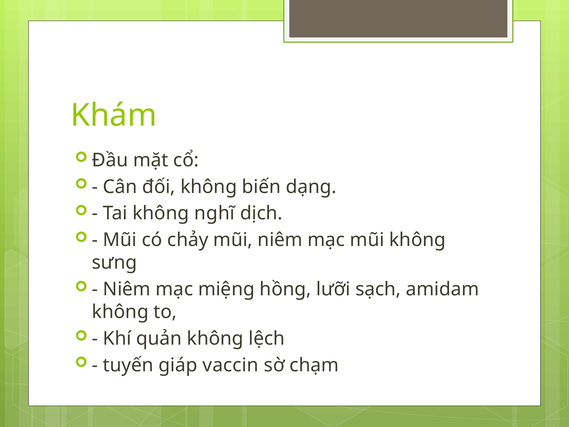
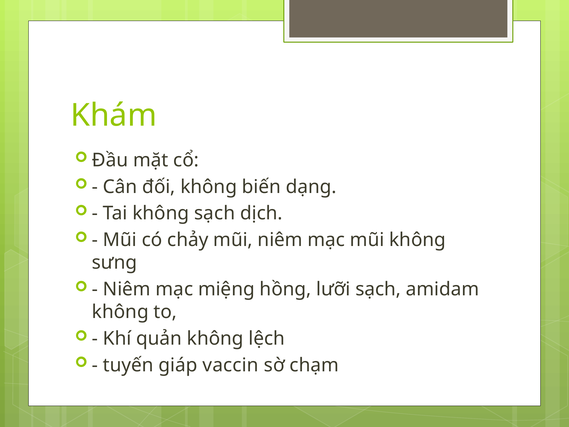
không nghĩ: nghĩ -> sạch
